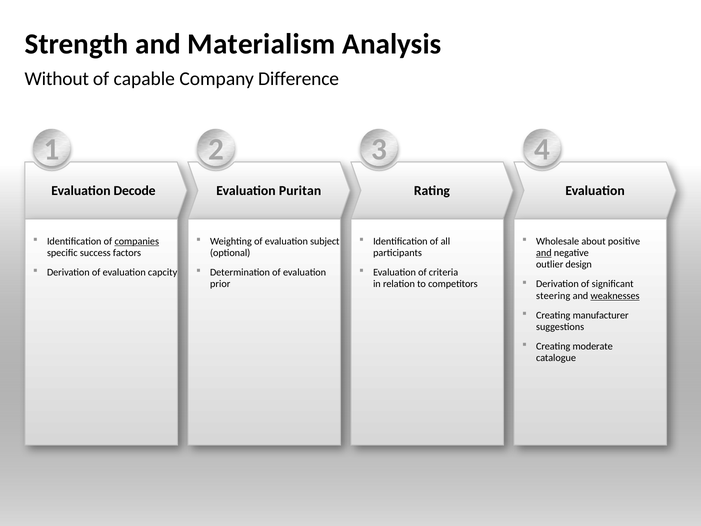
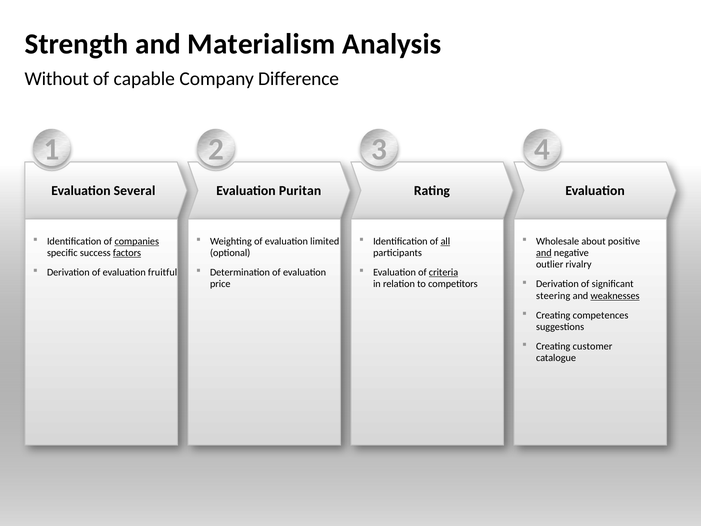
Decode: Decode -> Several
subject: subject -> limited
all underline: none -> present
factors underline: none -> present
design: design -> rivalry
capcity: capcity -> fruitful
criteria underline: none -> present
prior: prior -> price
manufacturer: manufacturer -> competences
moderate: moderate -> customer
